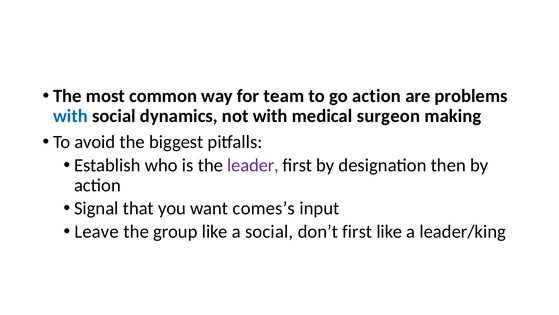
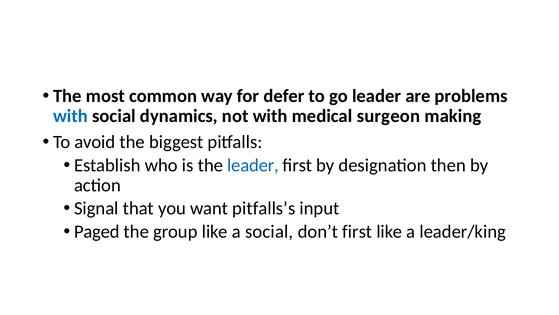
team: team -> defer
go action: action -> leader
leader at (253, 165) colour: purple -> blue
comes’s: comes’s -> pitfalls’s
Leave: Leave -> Paged
